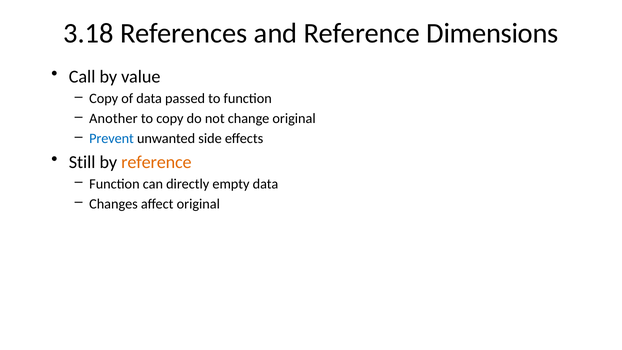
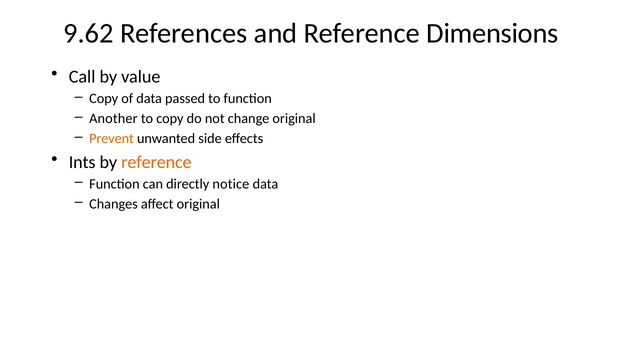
3.18: 3.18 -> 9.62
Prevent colour: blue -> orange
Still: Still -> Ints
empty: empty -> notice
